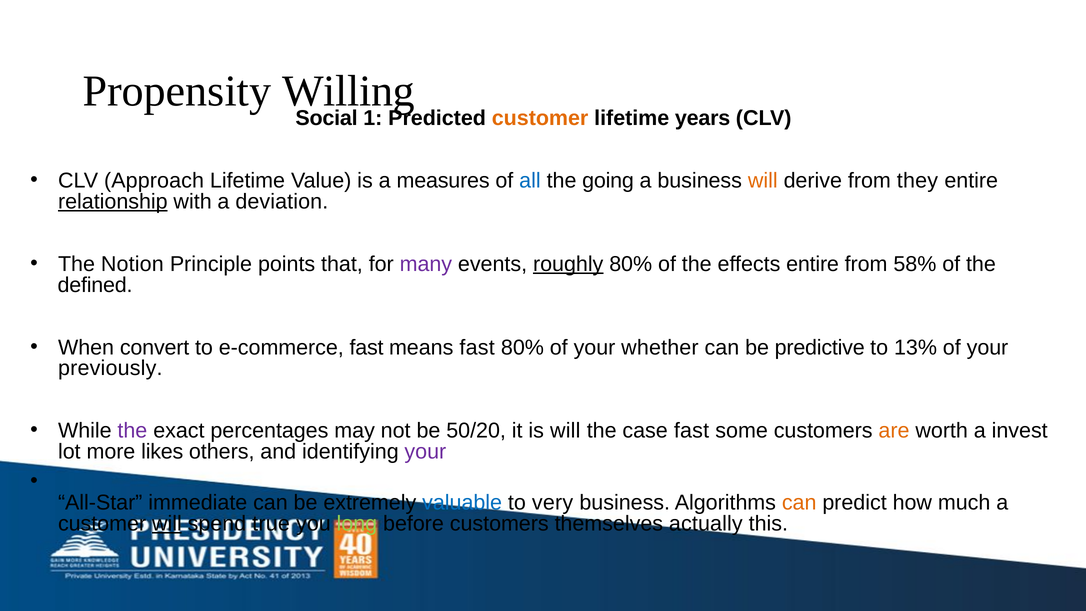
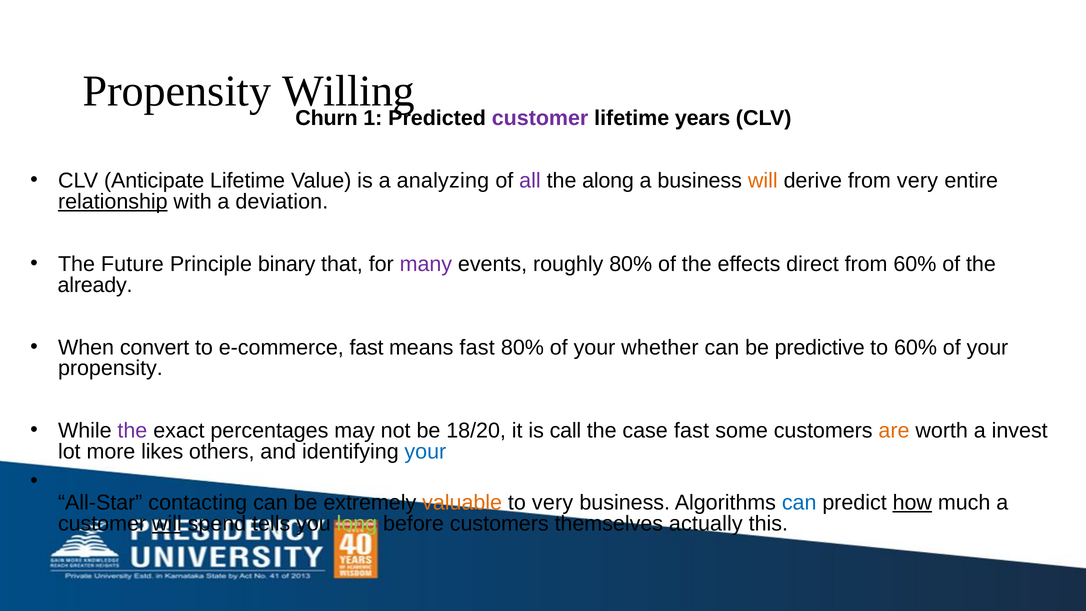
Social: Social -> Churn
customer at (540, 118) colour: orange -> purple
Approach: Approach -> Anticipate
measures: measures -> analyzing
all colour: blue -> purple
going: going -> along
from they: they -> very
Notion: Notion -> Future
points: points -> binary
roughly underline: present -> none
effects entire: entire -> direct
from 58%: 58% -> 60%
defined: defined -> already
to 13%: 13% -> 60%
previously at (110, 368): previously -> propensity
50/20: 50/20 -> 18/20
is will: will -> call
your at (425, 452) colour: purple -> blue
immediate: immediate -> contacting
valuable colour: blue -> orange
can at (799, 503) colour: orange -> blue
how underline: none -> present
true: true -> tells
